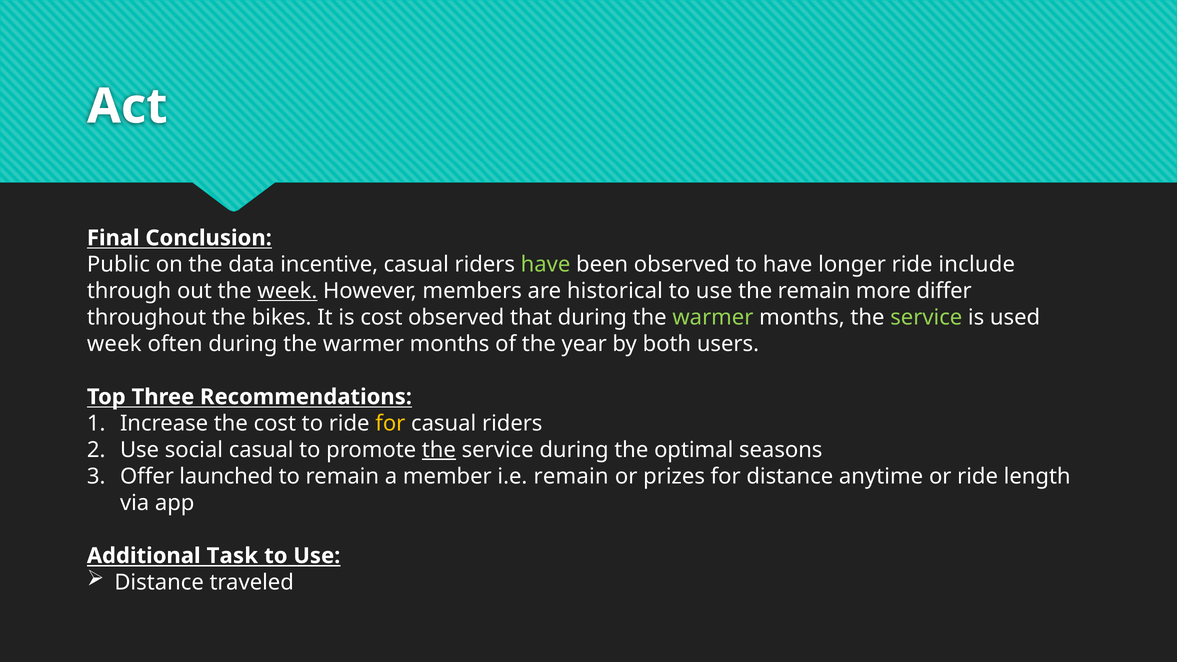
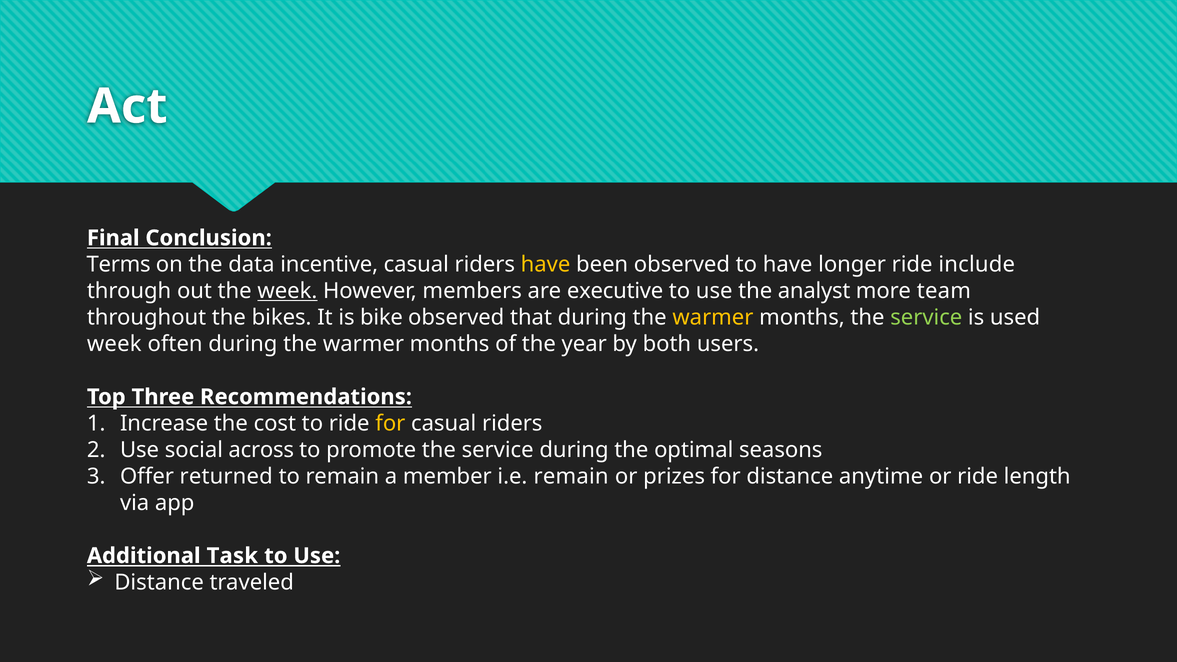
Public: Public -> Terms
have at (546, 265) colour: light green -> yellow
historical: historical -> executive
the remain: remain -> analyst
differ: differ -> team
is cost: cost -> bike
warmer at (713, 317) colour: light green -> yellow
social casual: casual -> across
the at (439, 450) underline: present -> none
launched: launched -> returned
